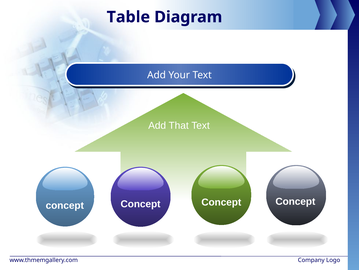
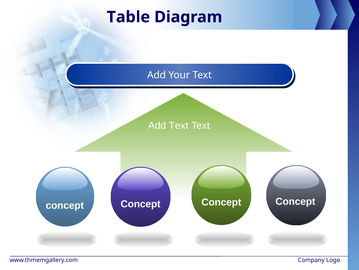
Add That: That -> Text
